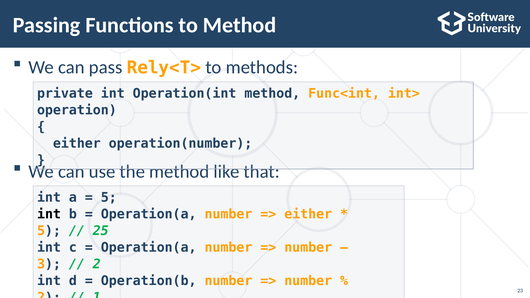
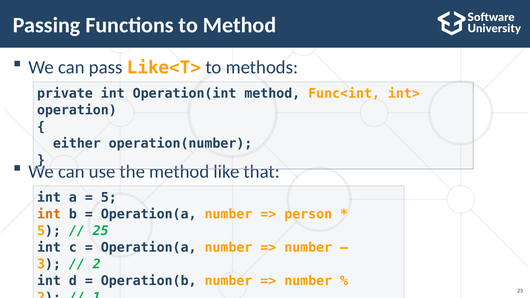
Rely<T>: Rely<T> -> Like<T>
int at (49, 214) colour: black -> orange
either at (308, 214): either -> person
